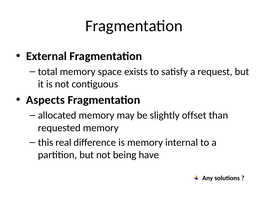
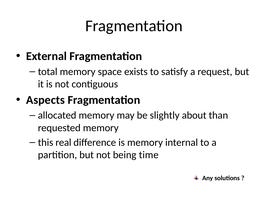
offset: offset -> about
have: have -> time
